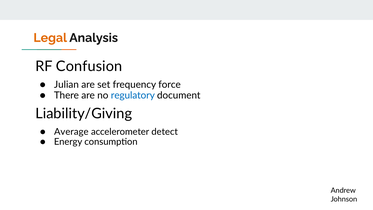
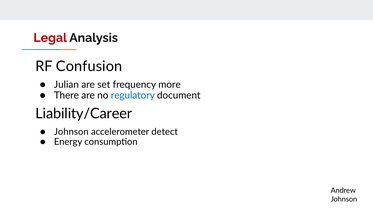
Legal colour: orange -> red
force: force -> more
Liability/Giving: Liability/Giving -> Liability/Career
Average at (71, 132): Average -> Johnson
